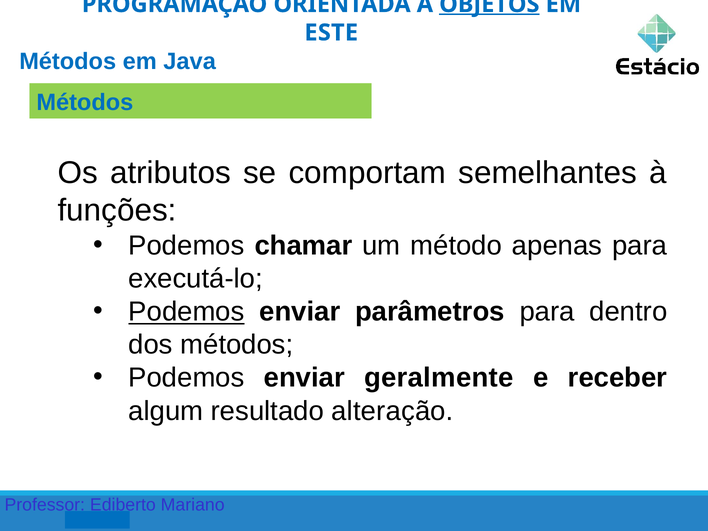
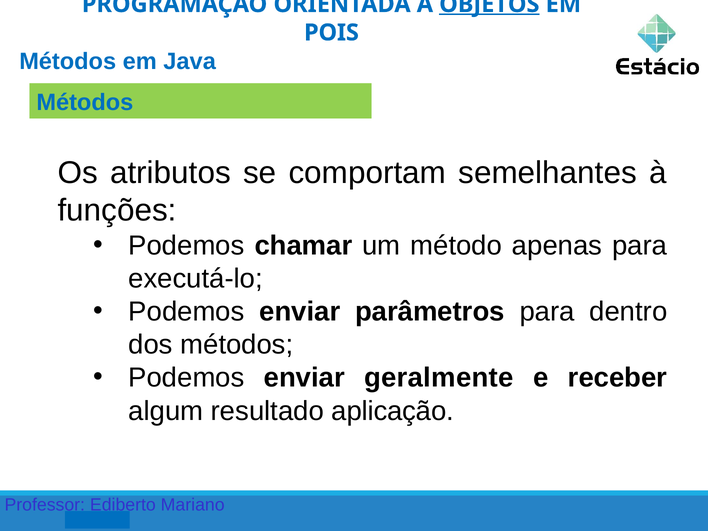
ESTE: ESTE -> POIS
Podemos at (186, 312) underline: present -> none
alteração: alteração -> aplicação
